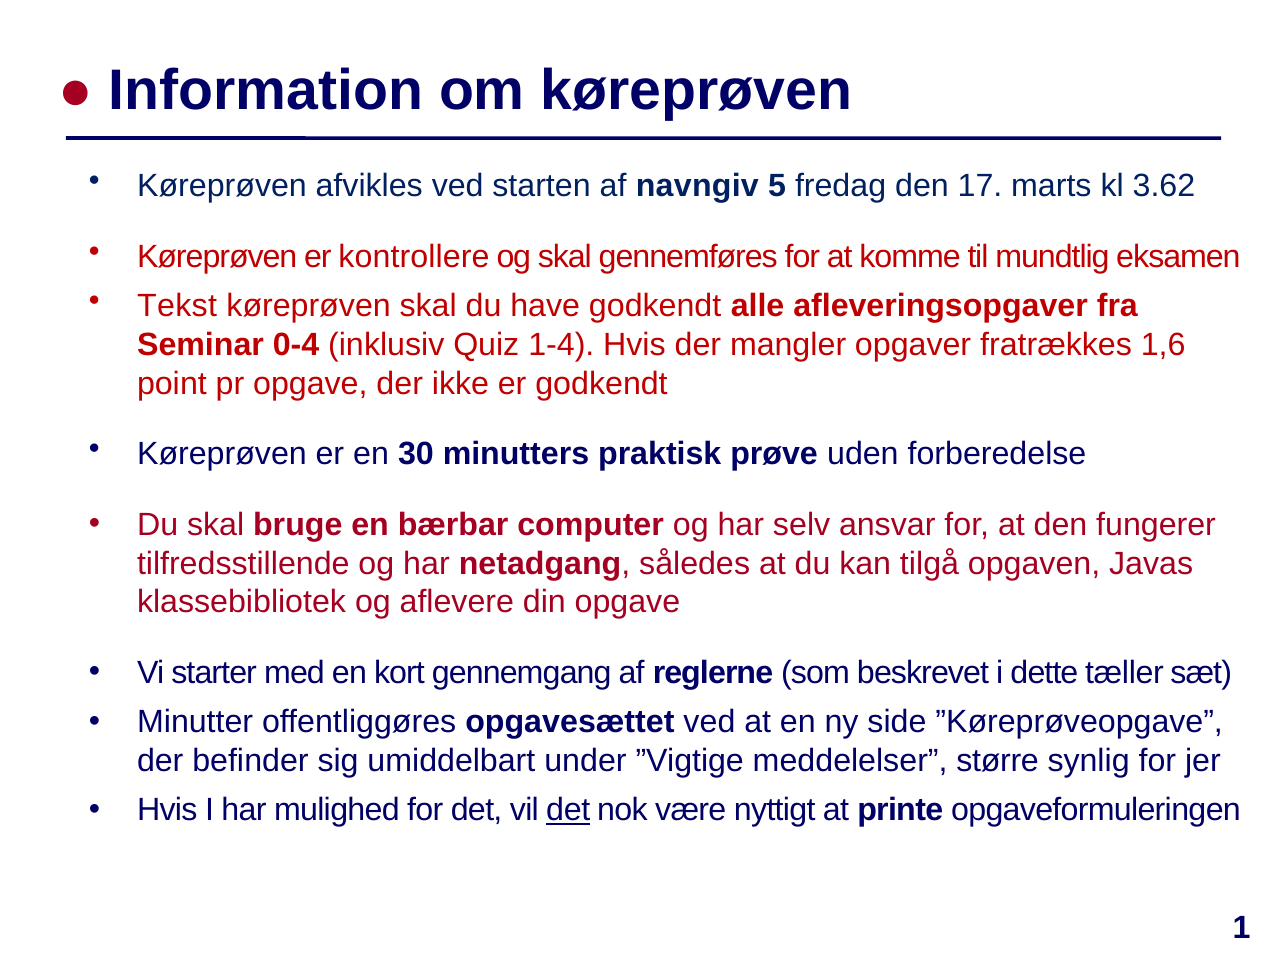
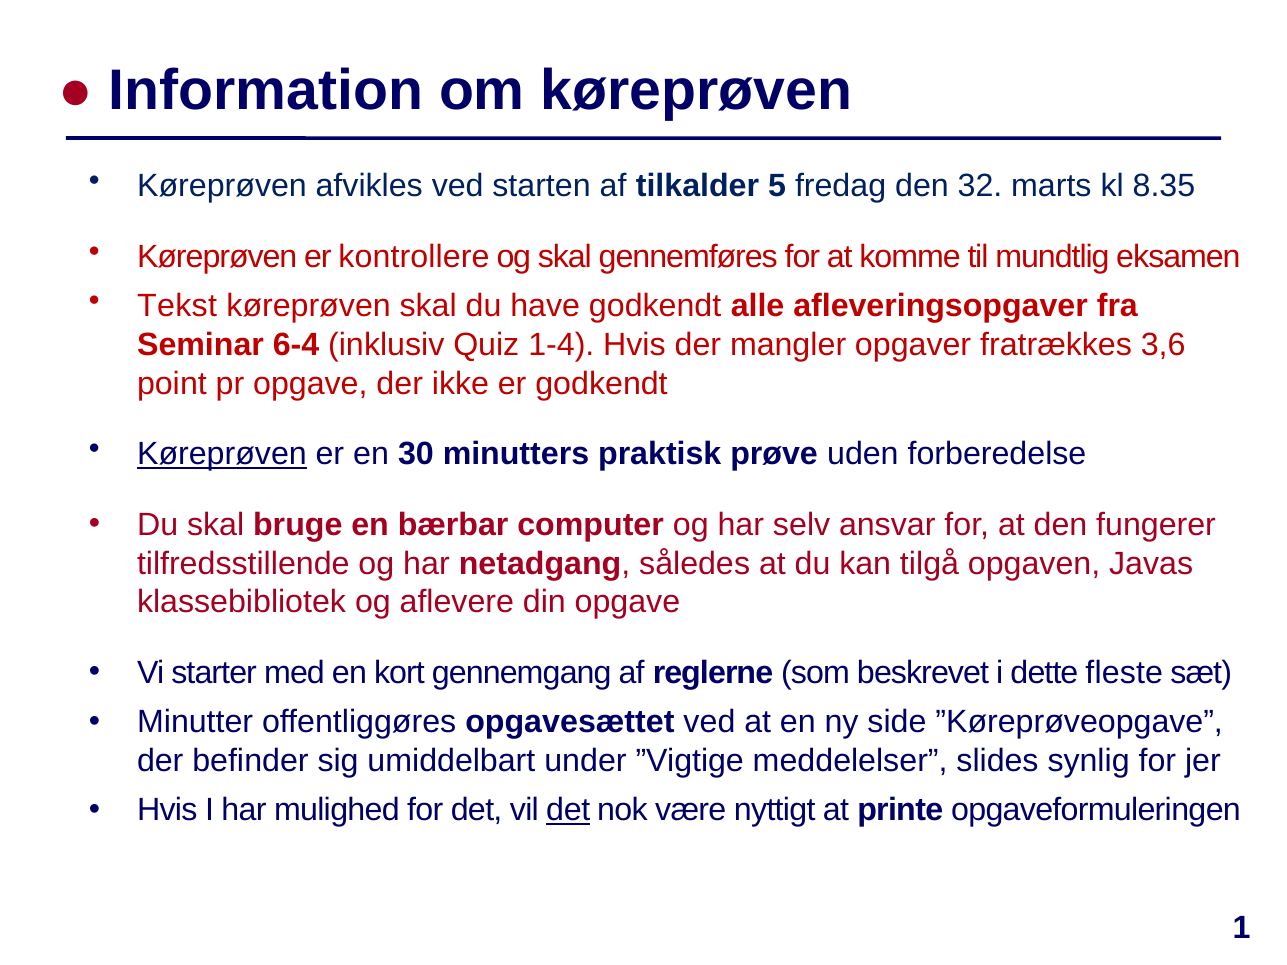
navngiv: navngiv -> tilkalder
17: 17 -> 32
3.62: 3.62 -> 8.35
0-4: 0-4 -> 6-4
1,6: 1,6 -> 3,6
Køreprøven at (222, 454) underline: none -> present
tæller: tæller -> fleste
større: større -> slides
